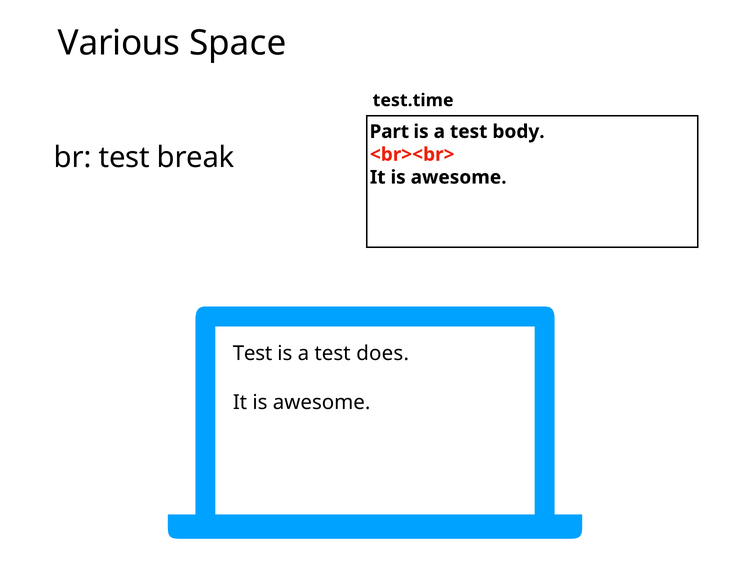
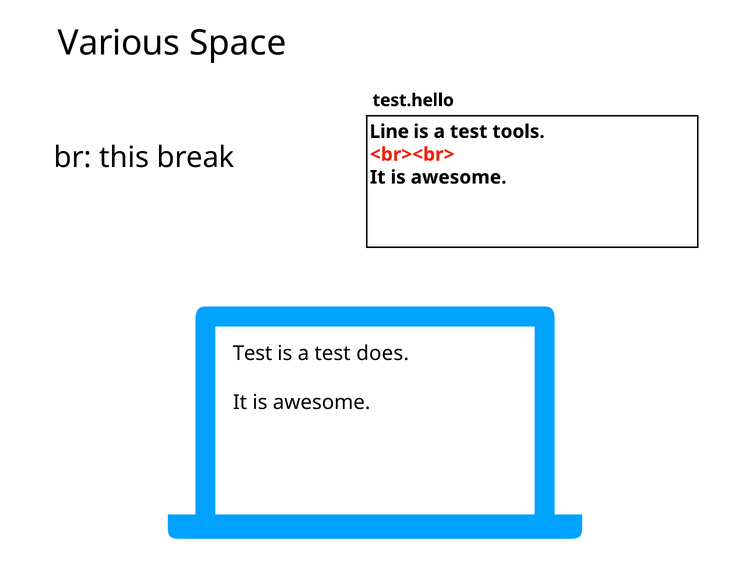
test.time: test.time -> test.hello
Part: Part -> Line
body: body -> tools
br test: test -> this
